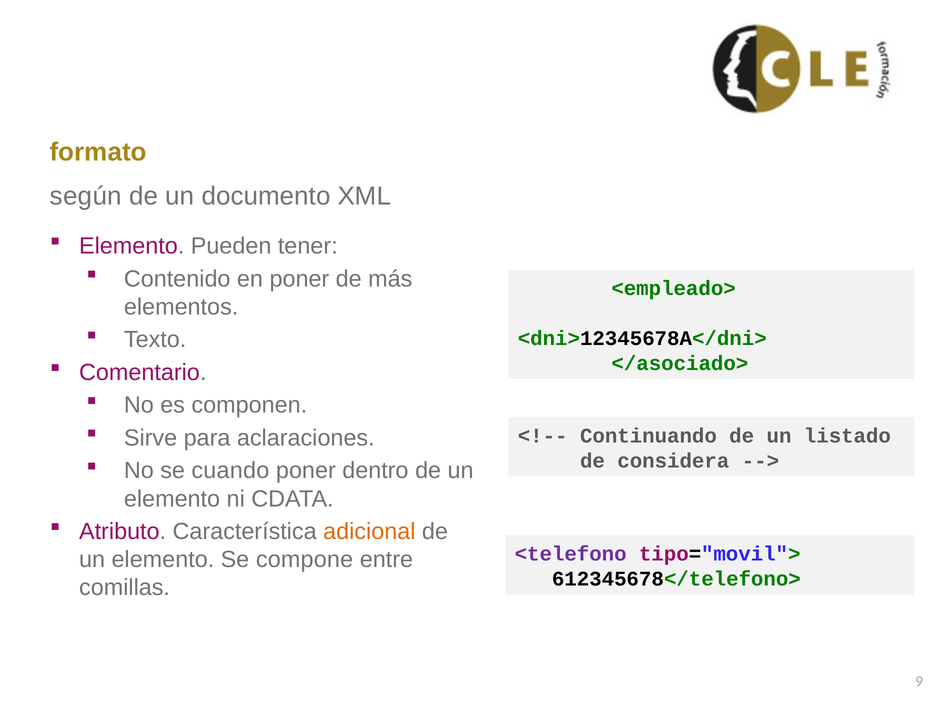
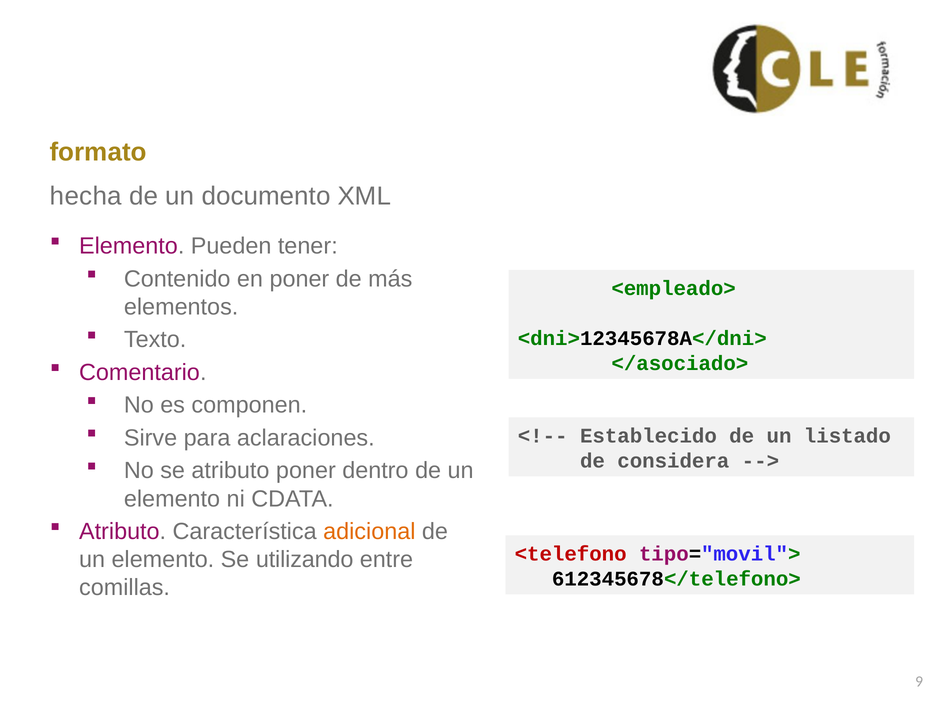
según: según -> hecha
Continuando: Continuando -> Establecido
se cuando: cuando -> atributo
<telefono colour: purple -> red
compone: compone -> utilizando
